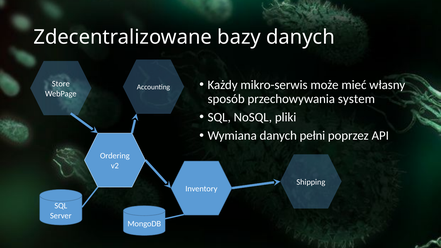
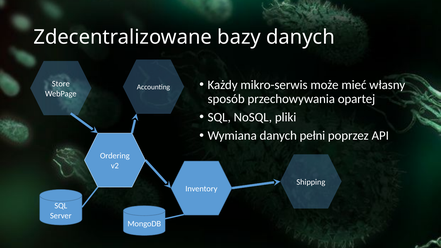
system: system -> opartej
